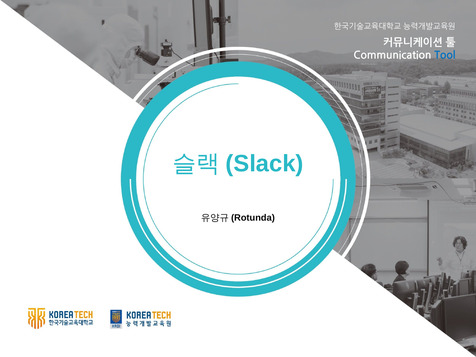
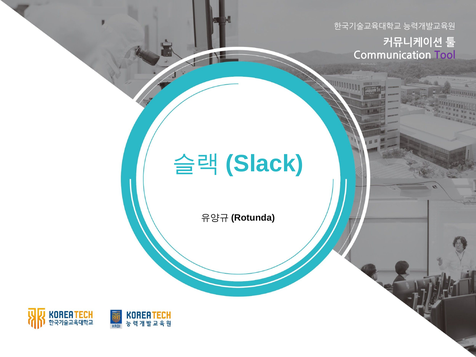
Tool colour: blue -> purple
